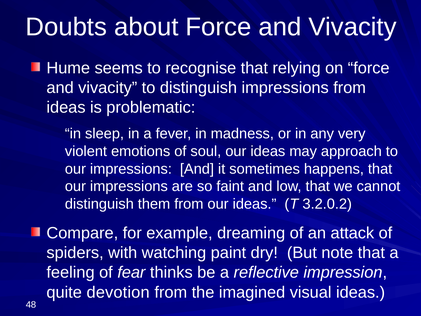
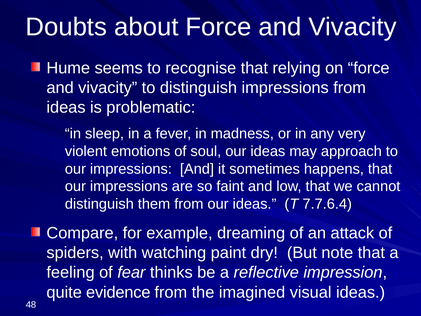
3.2.0.2: 3.2.0.2 -> 7.7.6.4
devotion: devotion -> evidence
